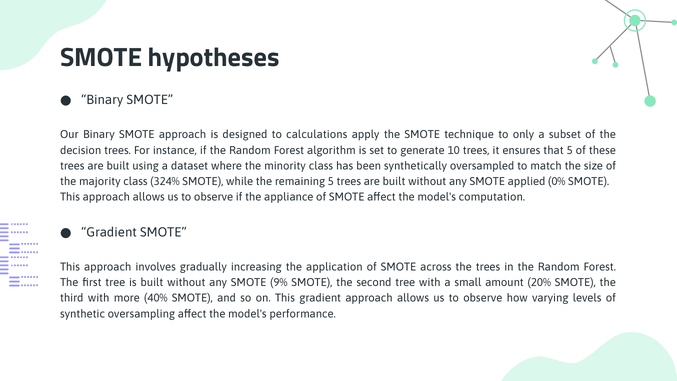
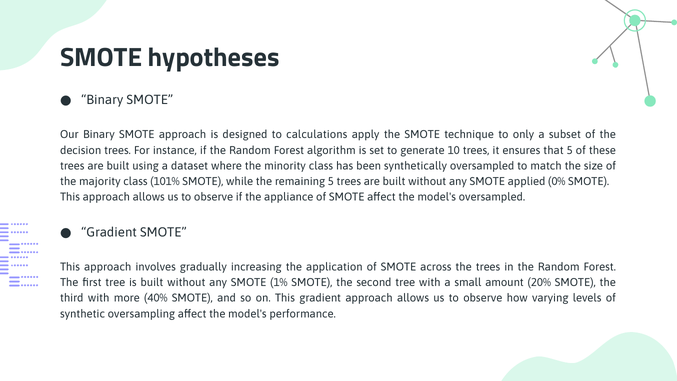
324%: 324% -> 101%
model's computation: computation -> oversampled
9%: 9% -> 1%
